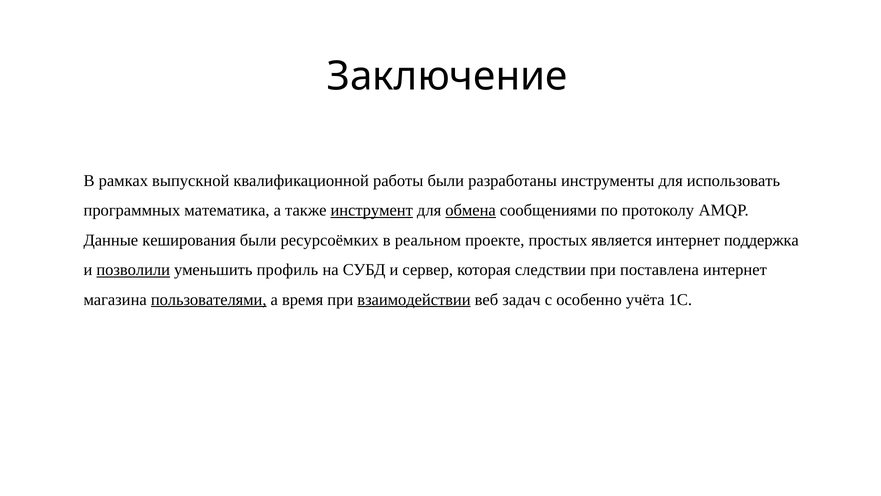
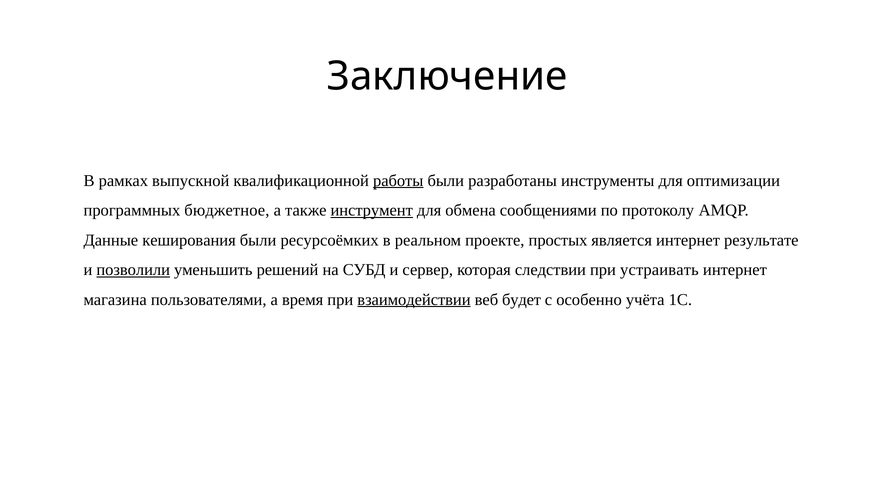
работы underline: none -> present
использовать: использовать -> оптимизации
математика: математика -> бюджетное
обмена underline: present -> none
поддержка: поддержка -> результате
профиль: профиль -> решений
поставлена: поставлена -> устраивать
пользователями underline: present -> none
задач: задач -> будет
